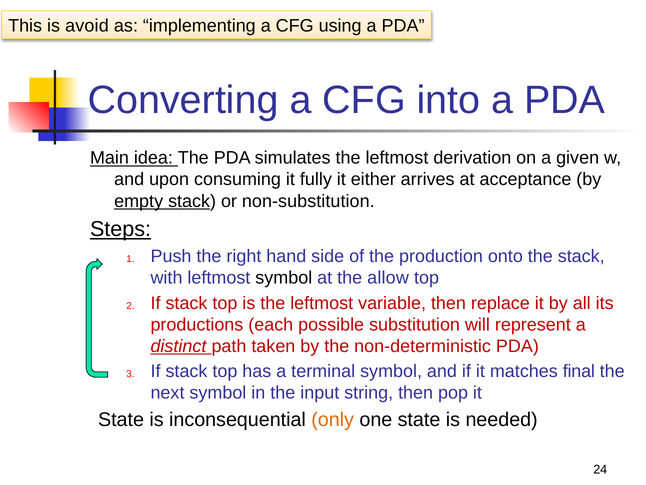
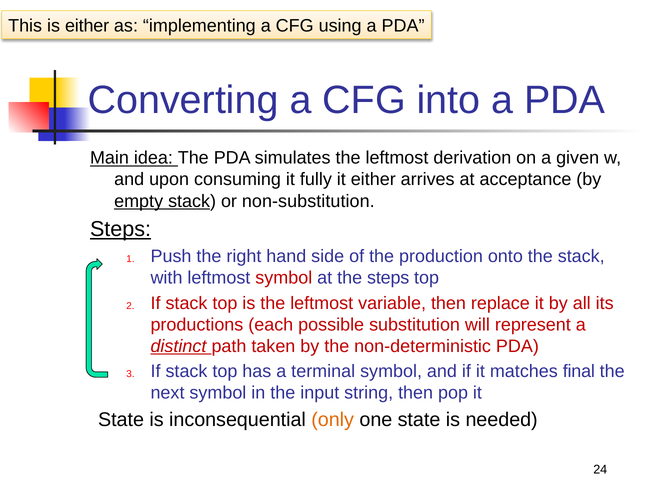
is avoid: avoid -> either
symbol at (284, 278) colour: black -> red
the allow: allow -> steps
